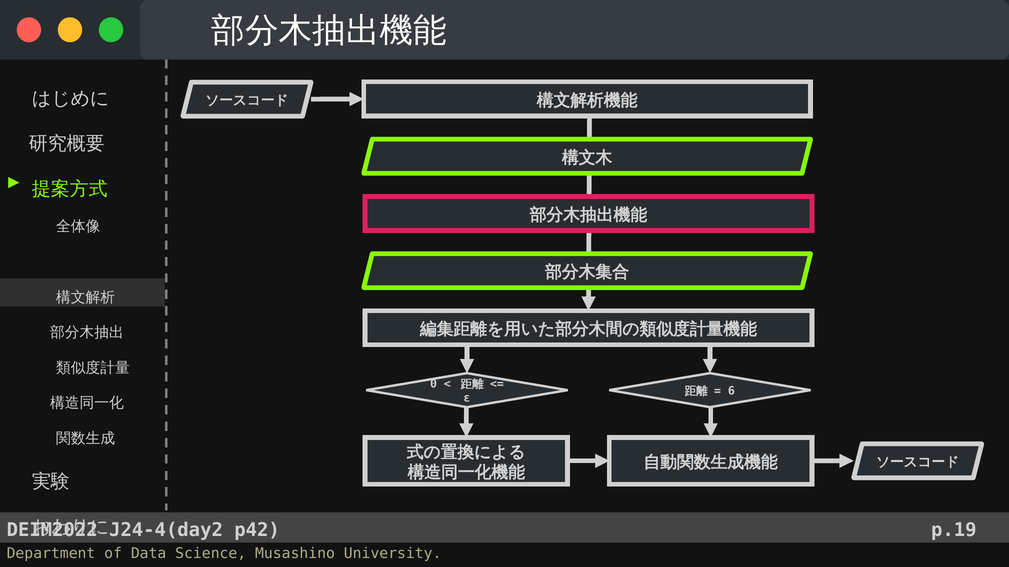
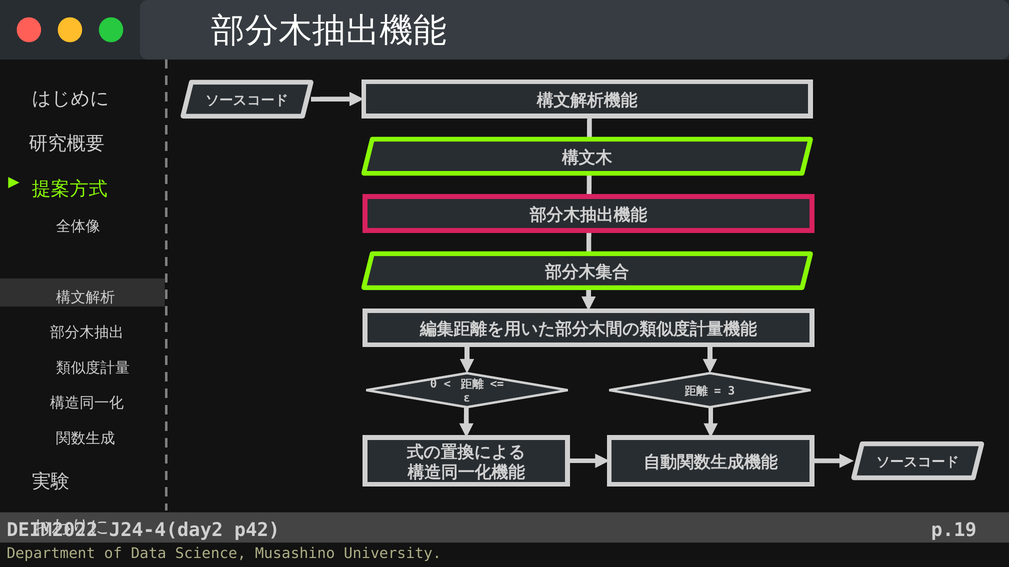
6: 6 -> 3
